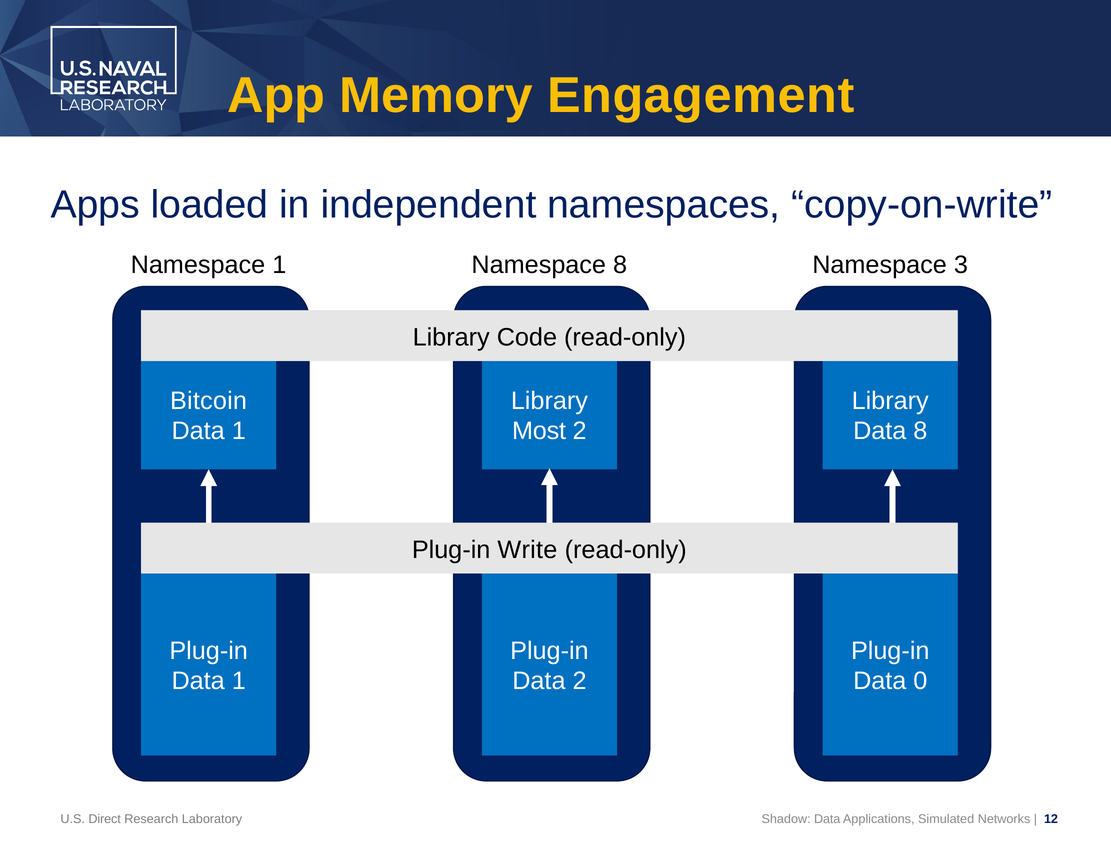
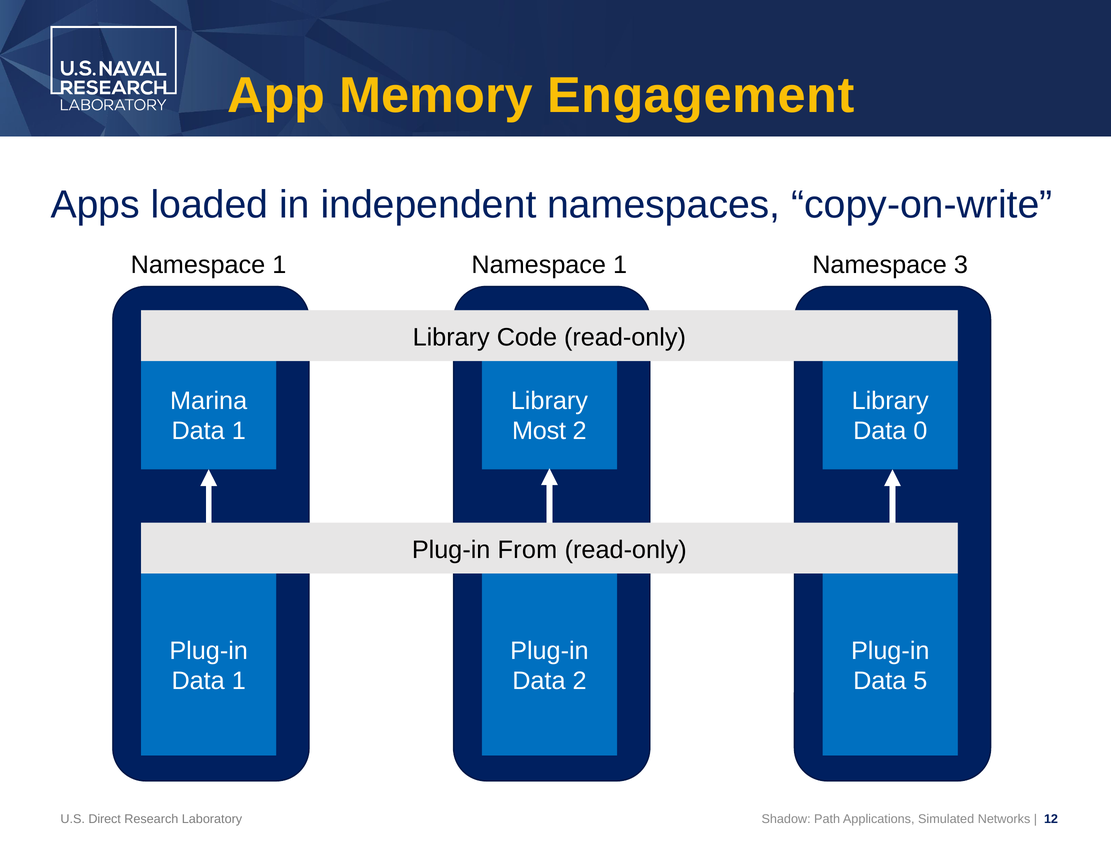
8 at (620, 265): 8 -> 1
Bitcoin: Bitcoin -> Marina
Data 8: 8 -> 0
Write: Write -> From
0: 0 -> 5
Shadow Data: Data -> Path
